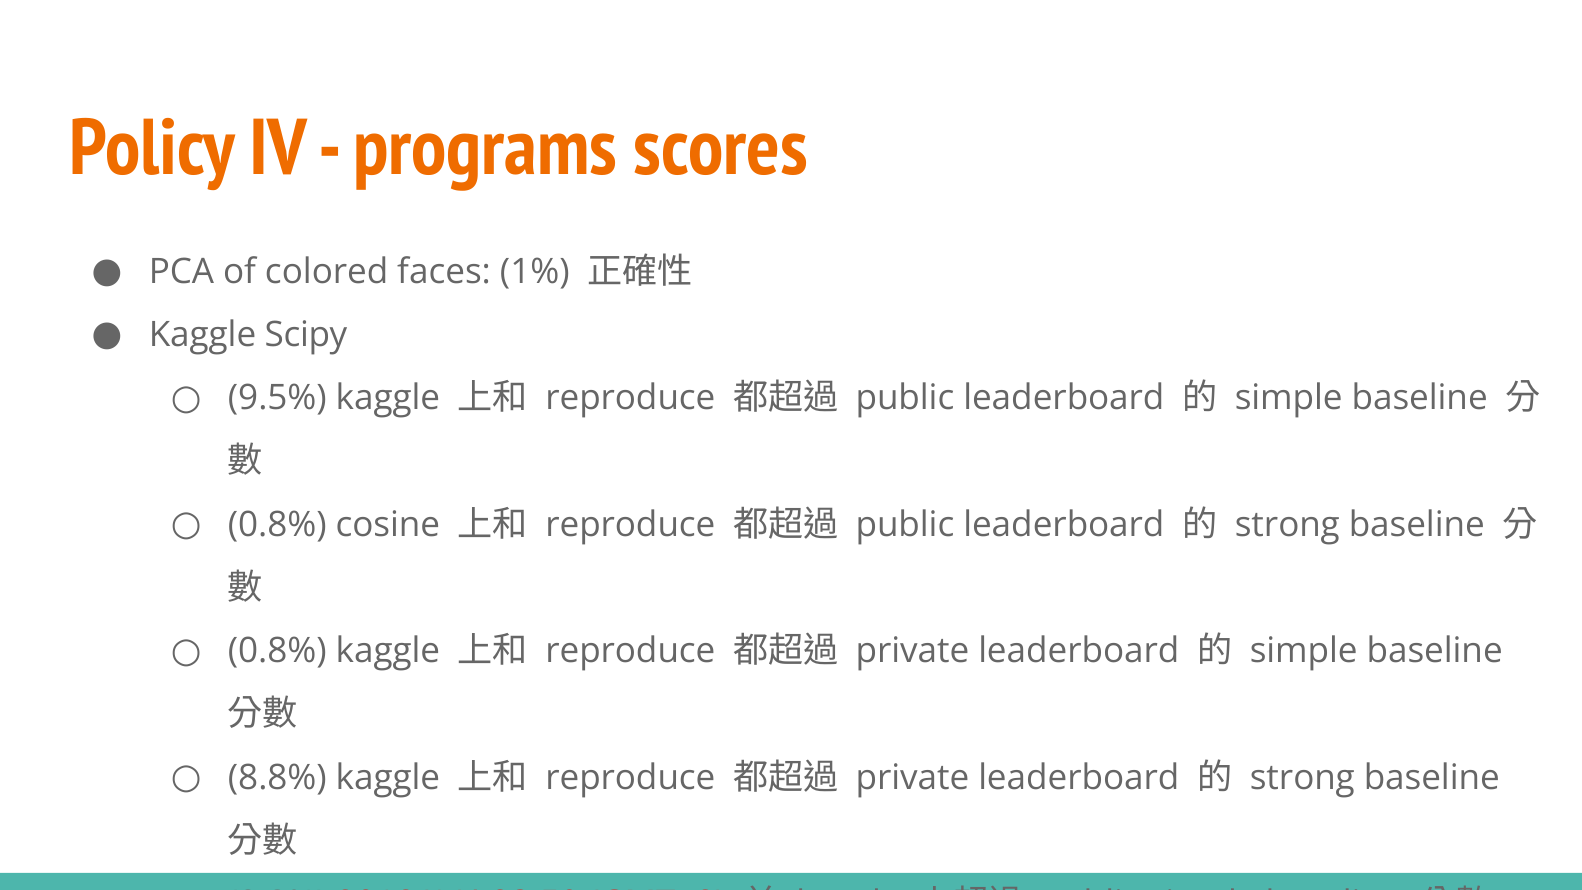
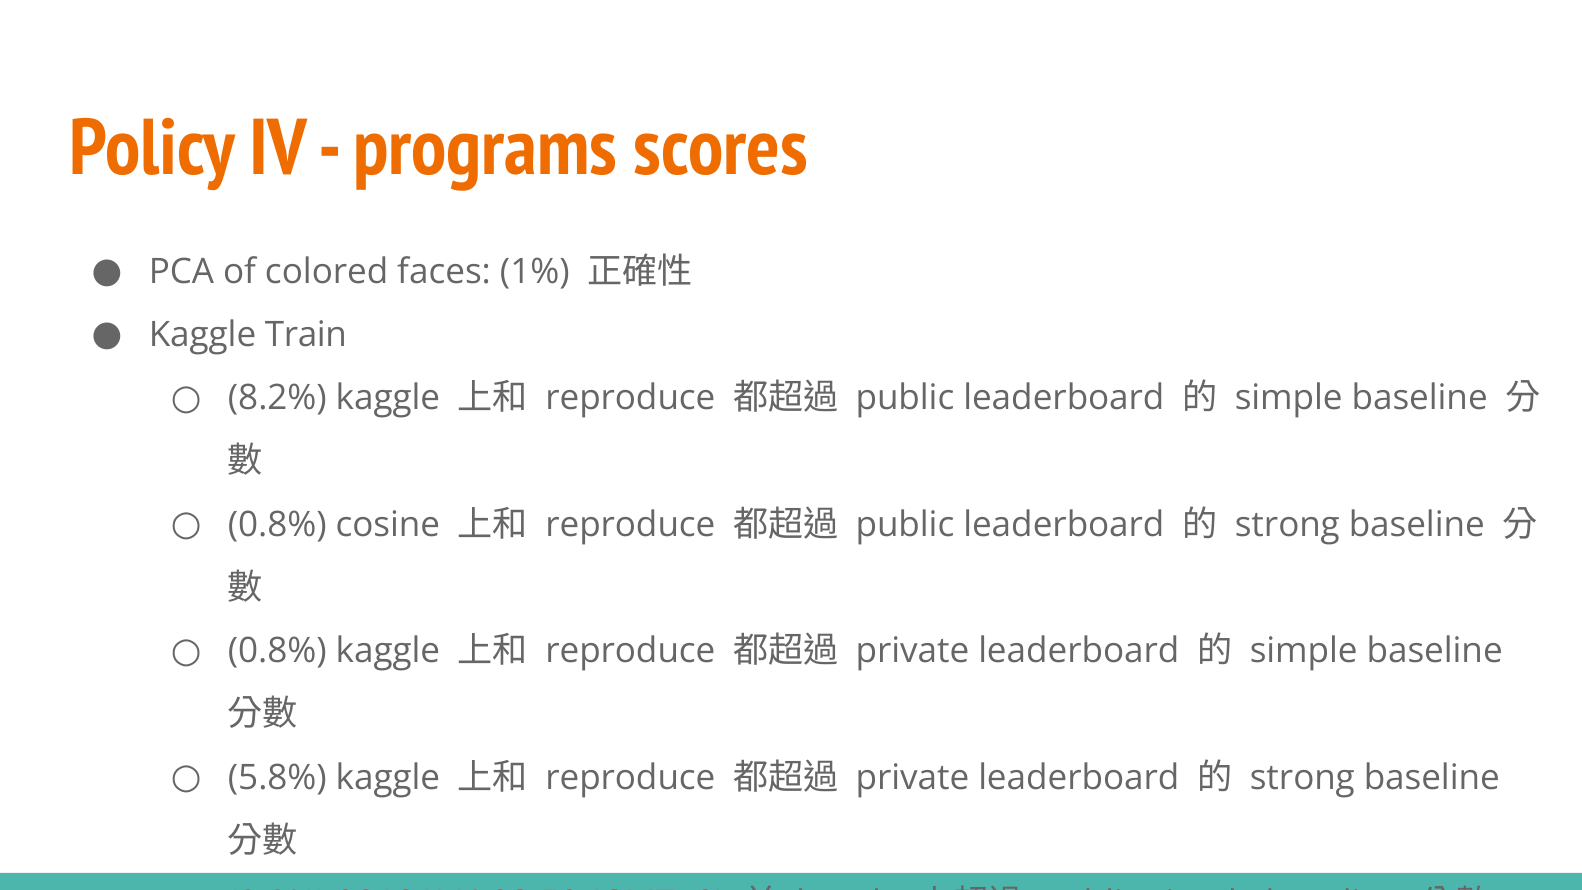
Scipy: Scipy -> Train
9.5%: 9.5% -> 8.2%
8.8%: 8.8% -> 5.8%
